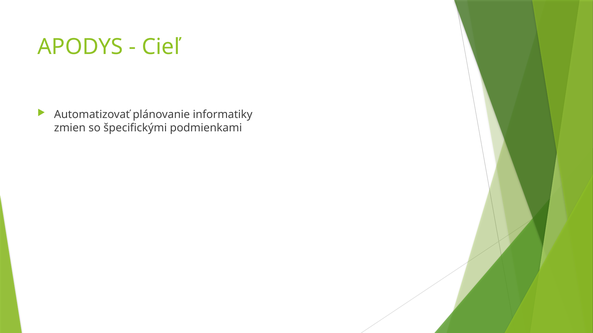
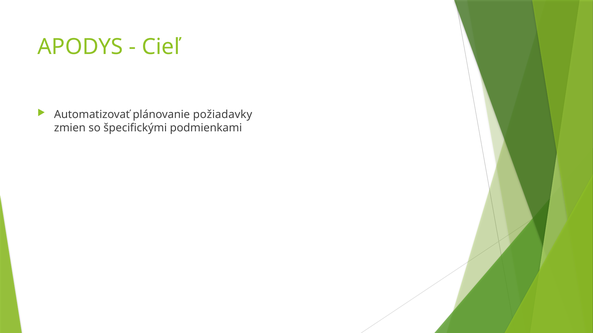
informatiky: informatiky -> požiadavky
